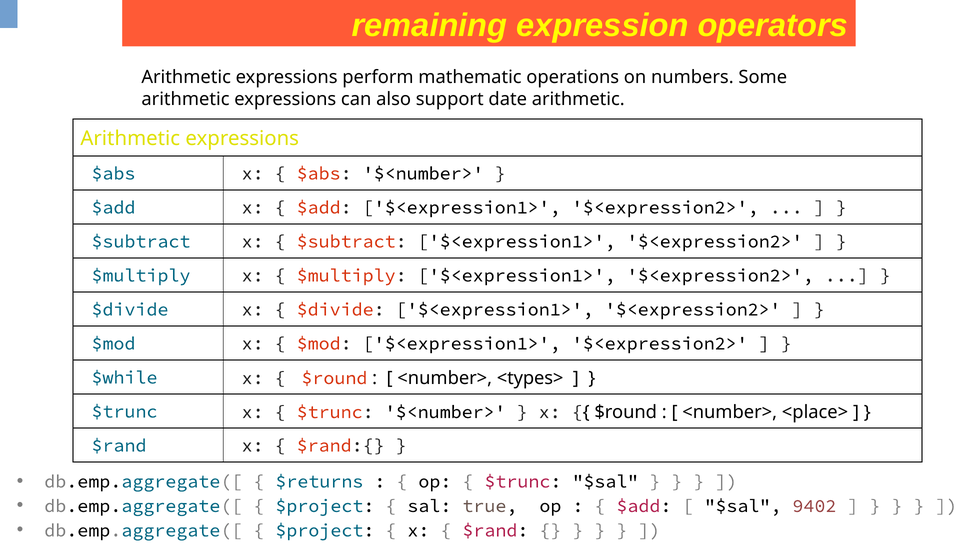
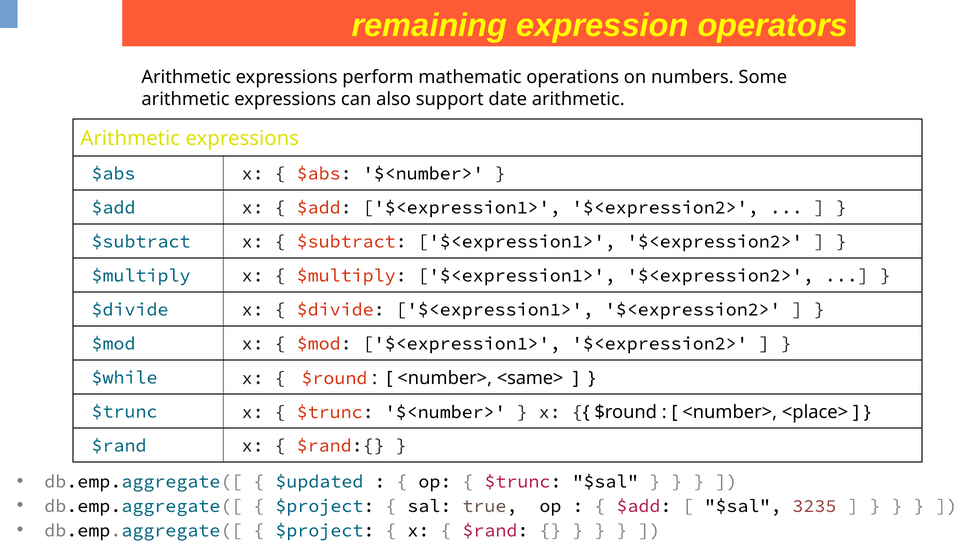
<types>: <types> -> <same>
$returns: $returns -> $updated
9402: 9402 -> 3235
